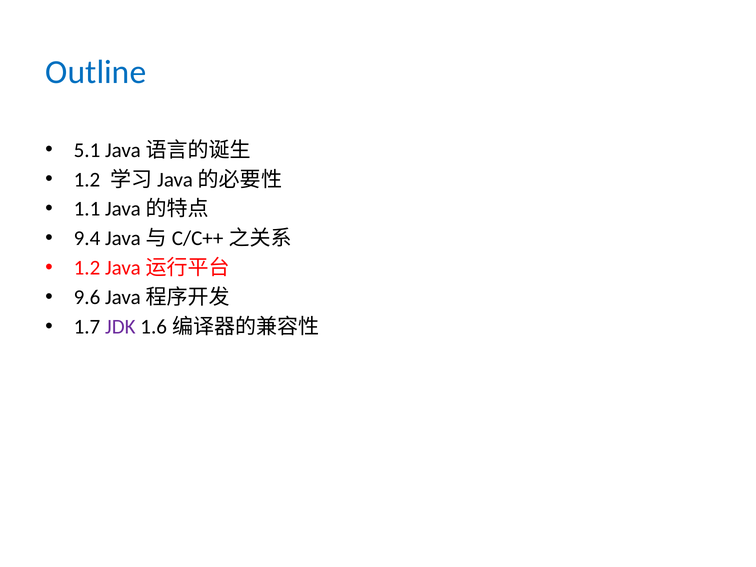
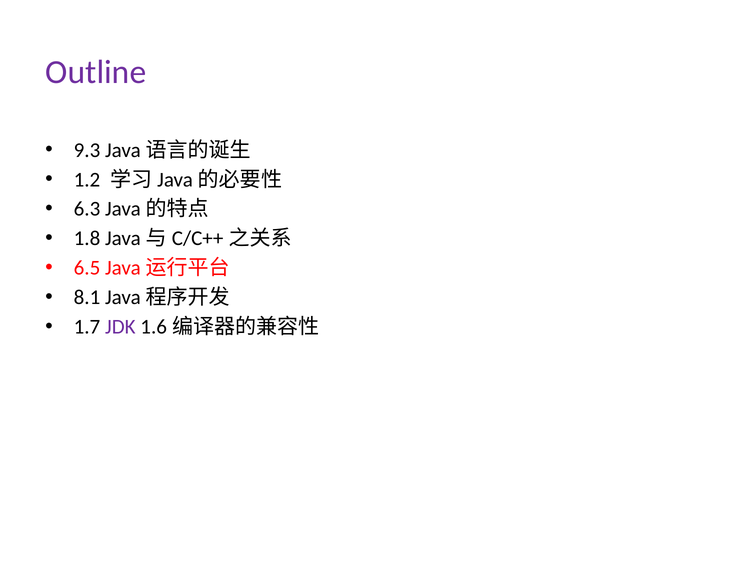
Outline colour: blue -> purple
5.1: 5.1 -> 9.3
1.1: 1.1 -> 6.3
9.4: 9.4 -> 1.8
1.2 at (87, 268): 1.2 -> 6.5
9.6: 9.6 -> 8.1
